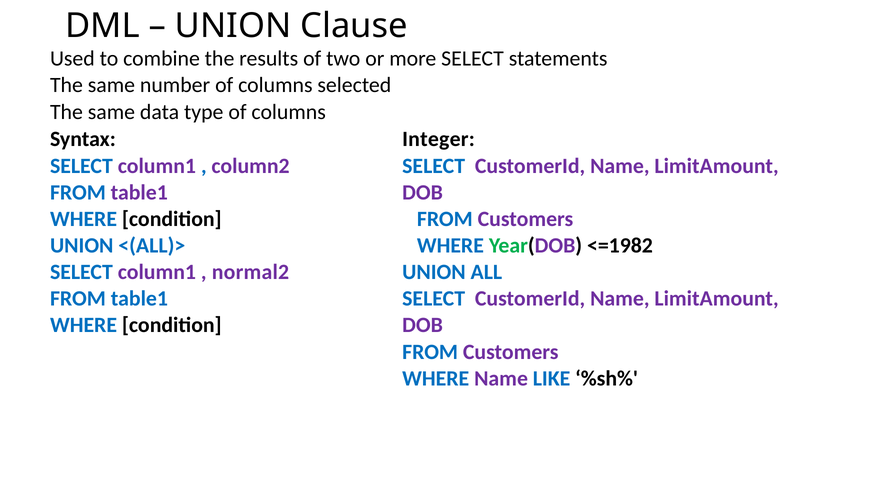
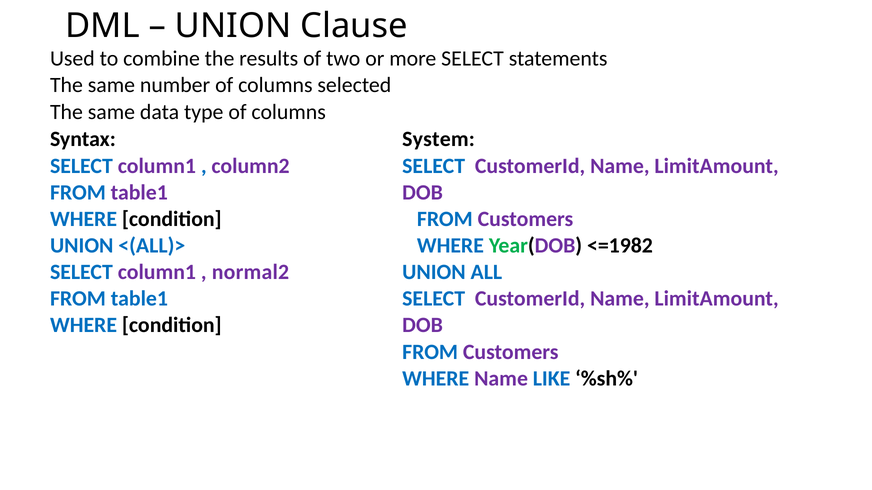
Integer: Integer -> System
